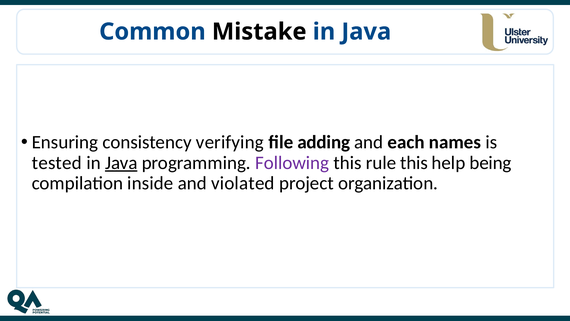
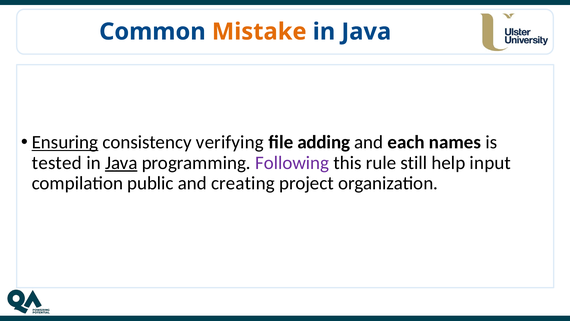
Mistake colour: black -> orange
Ensuring underline: none -> present
rule this: this -> still
being: being -> input
inside: inside -> public
violated: violated -> creating
